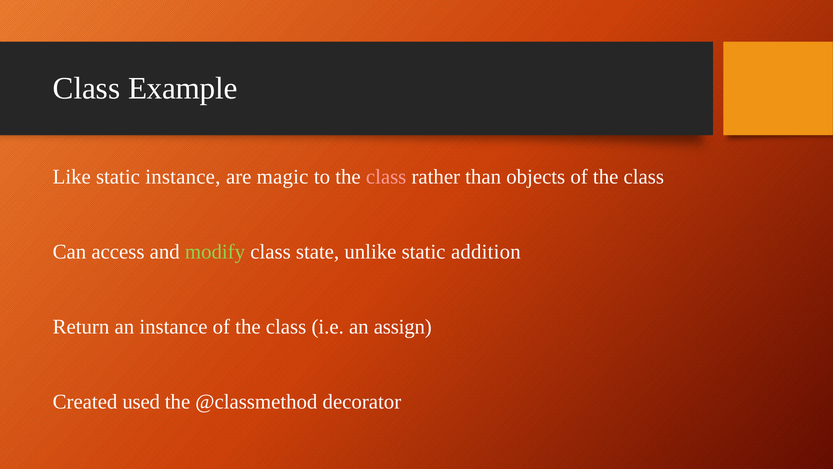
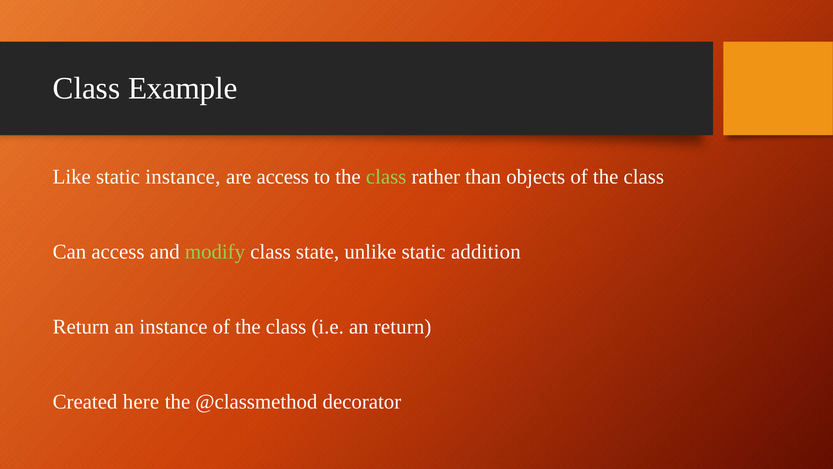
are magic: magic -> access
class at (386, 177) colour: pink -> light green
an assign: assign -> return
used: used -> here
